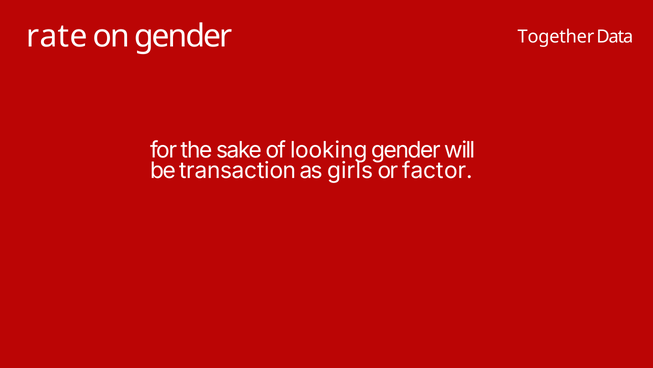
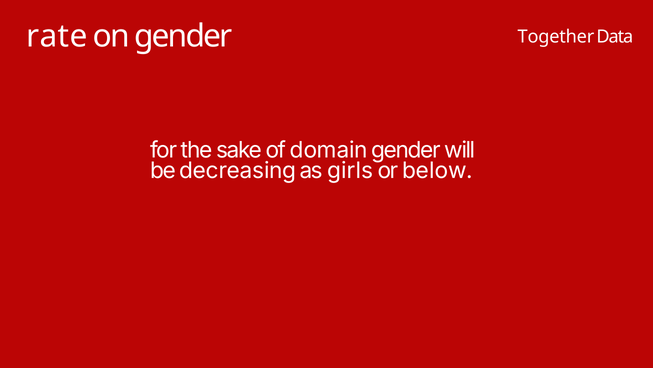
looking: looking -> domain
transaction: transaction -> decreasing
factor: factor -> below
